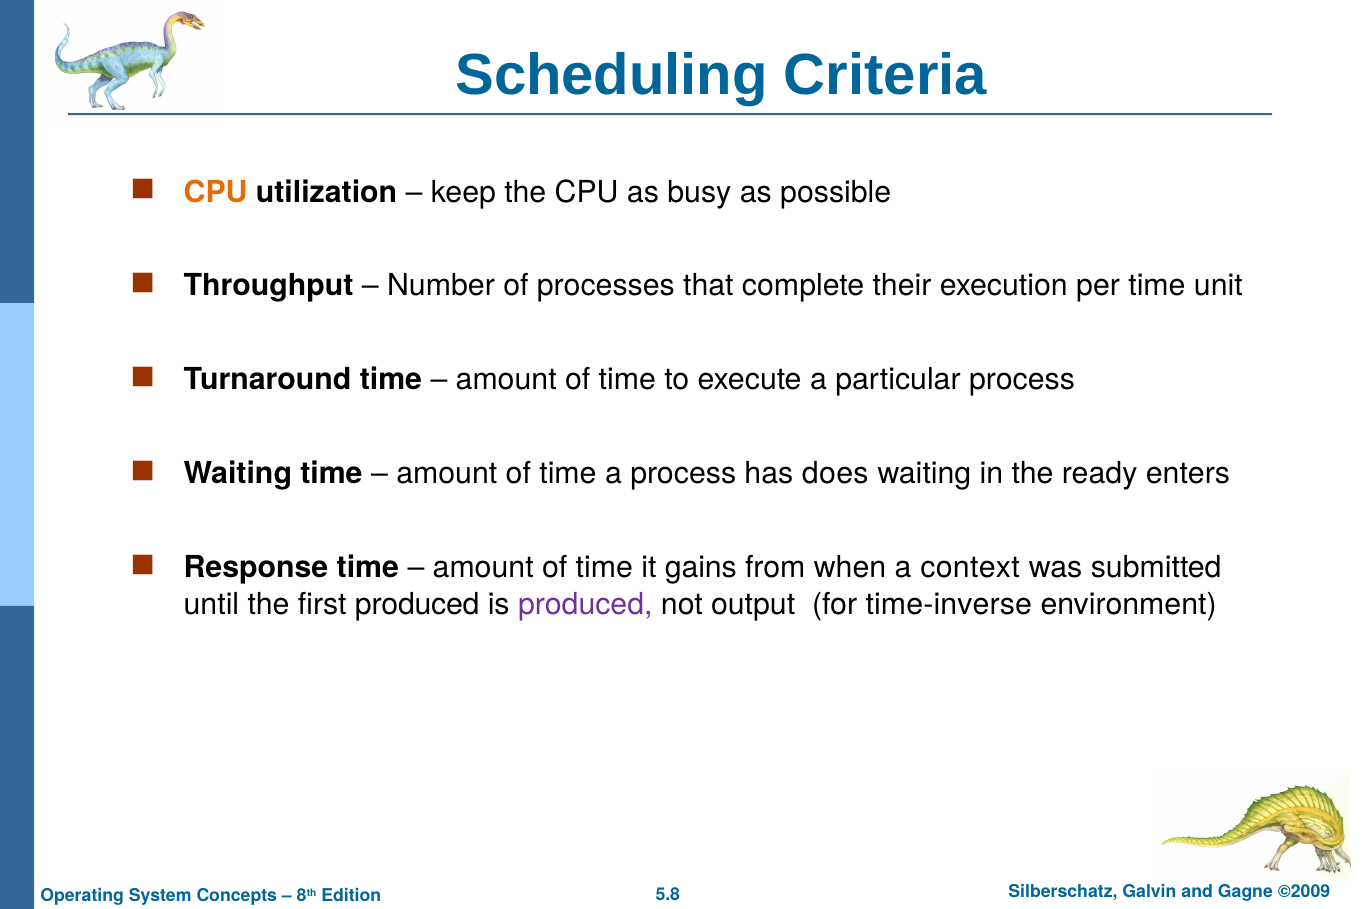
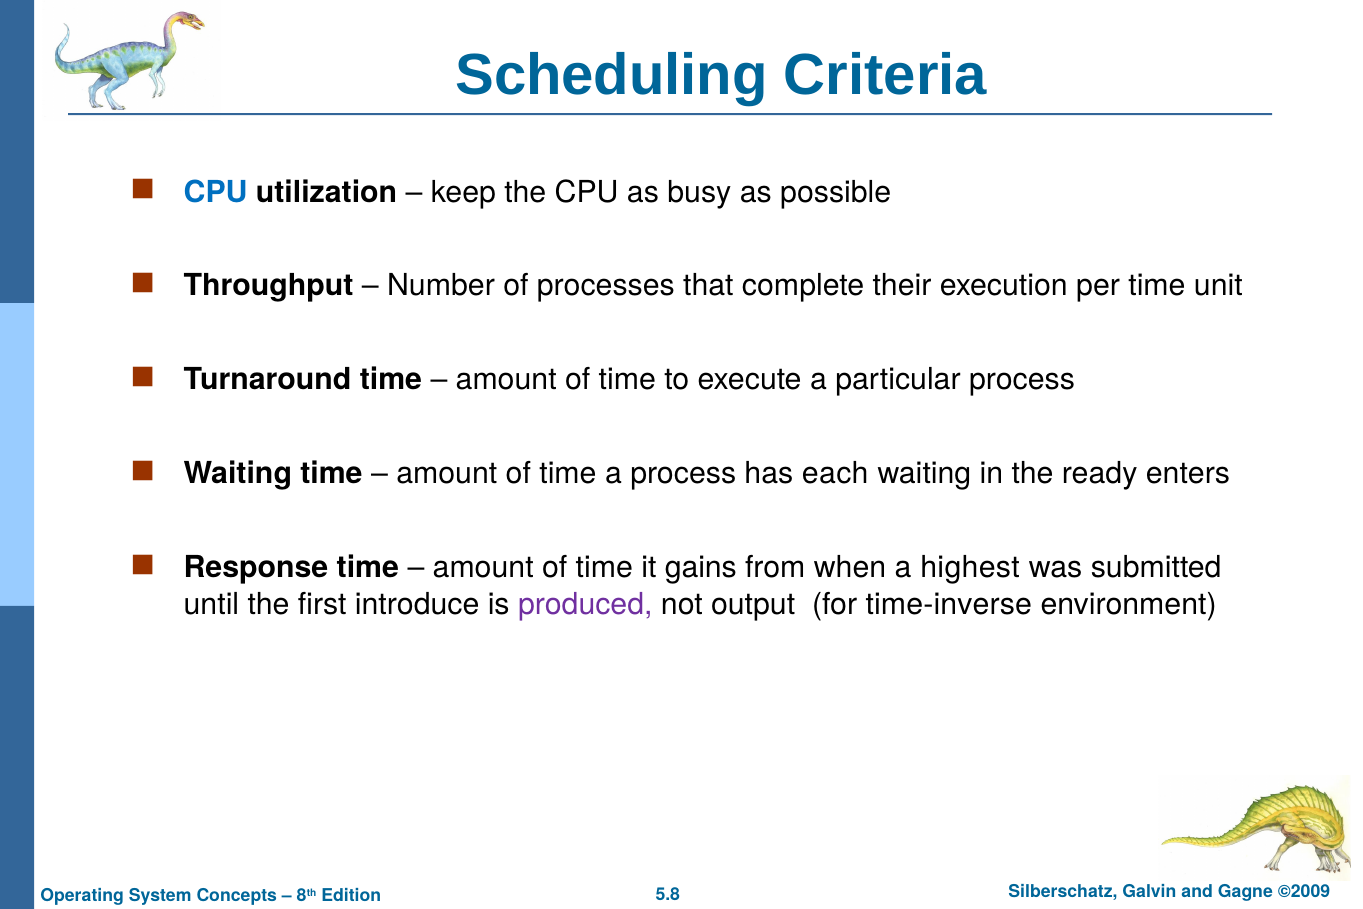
CPU at (216, 192) colour: orange -> blue
does: does -> each
context: context -> highest
first produced: produced -> introduce
